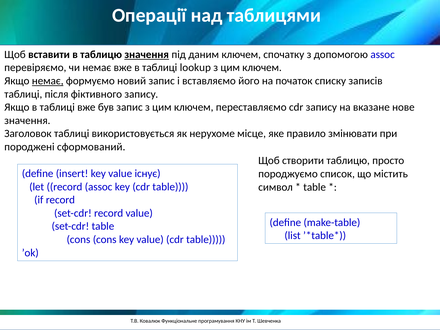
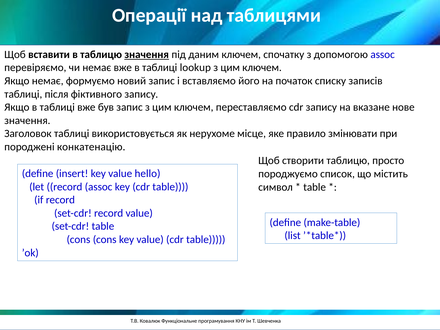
немає at (48, 81) underline: present -> none
сформований: сформований -> конкатенацію
існує: існує -> hello
